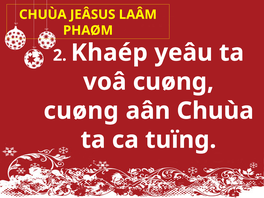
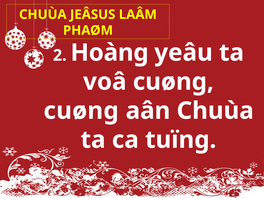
Khaép: Khaép -> Hoàng
